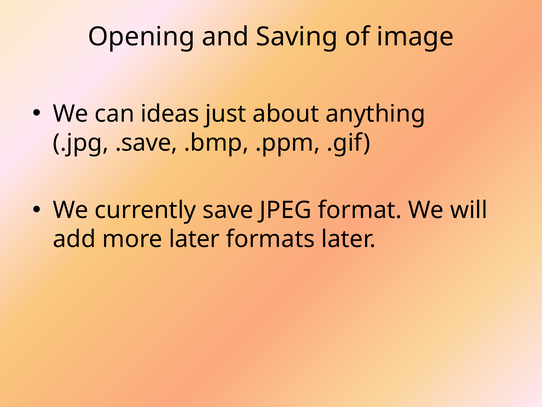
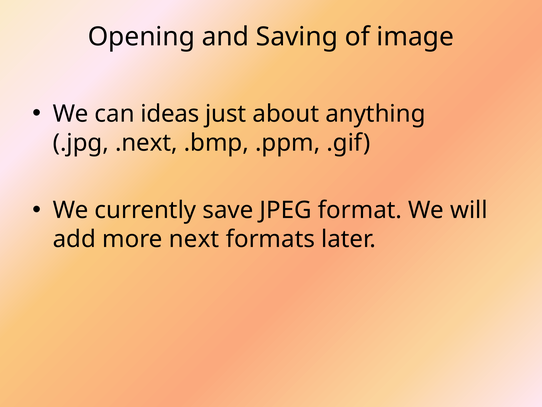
.save: .save -> .next
more later: later -> next
